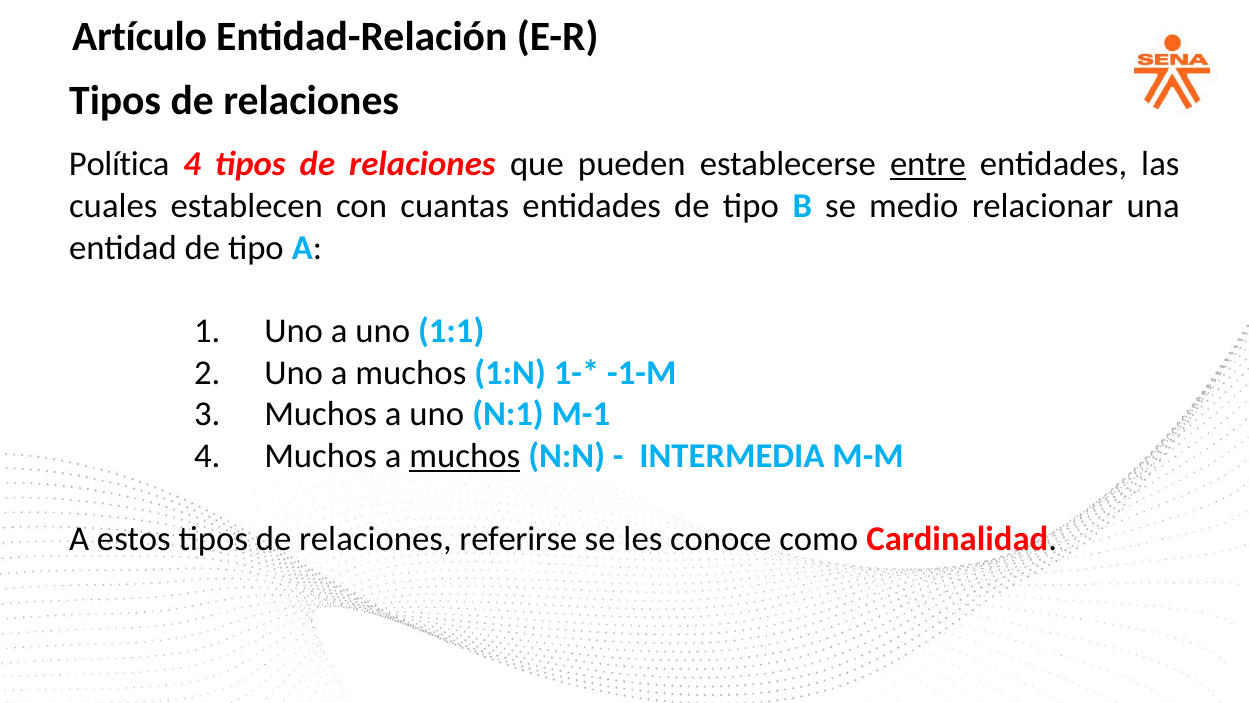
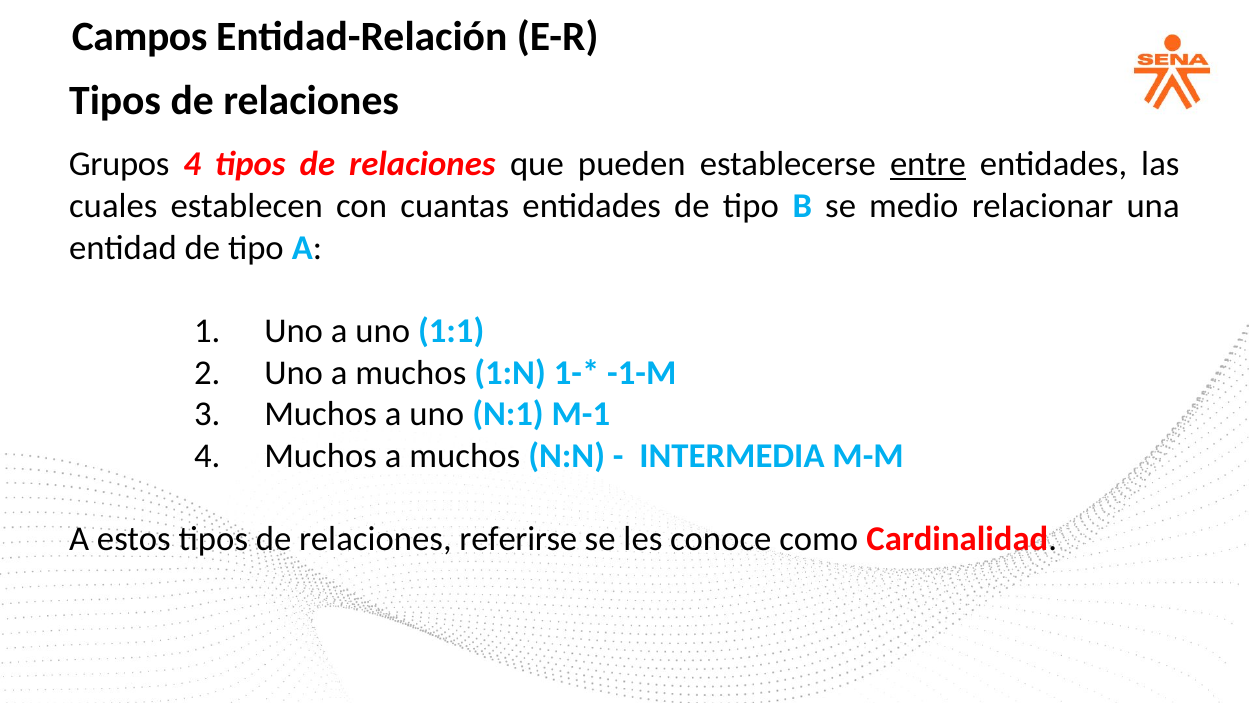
Artículo: Artículo -> Campos
Política: Política -> Grupos
muchos at (465, 456) underline: present -> none
